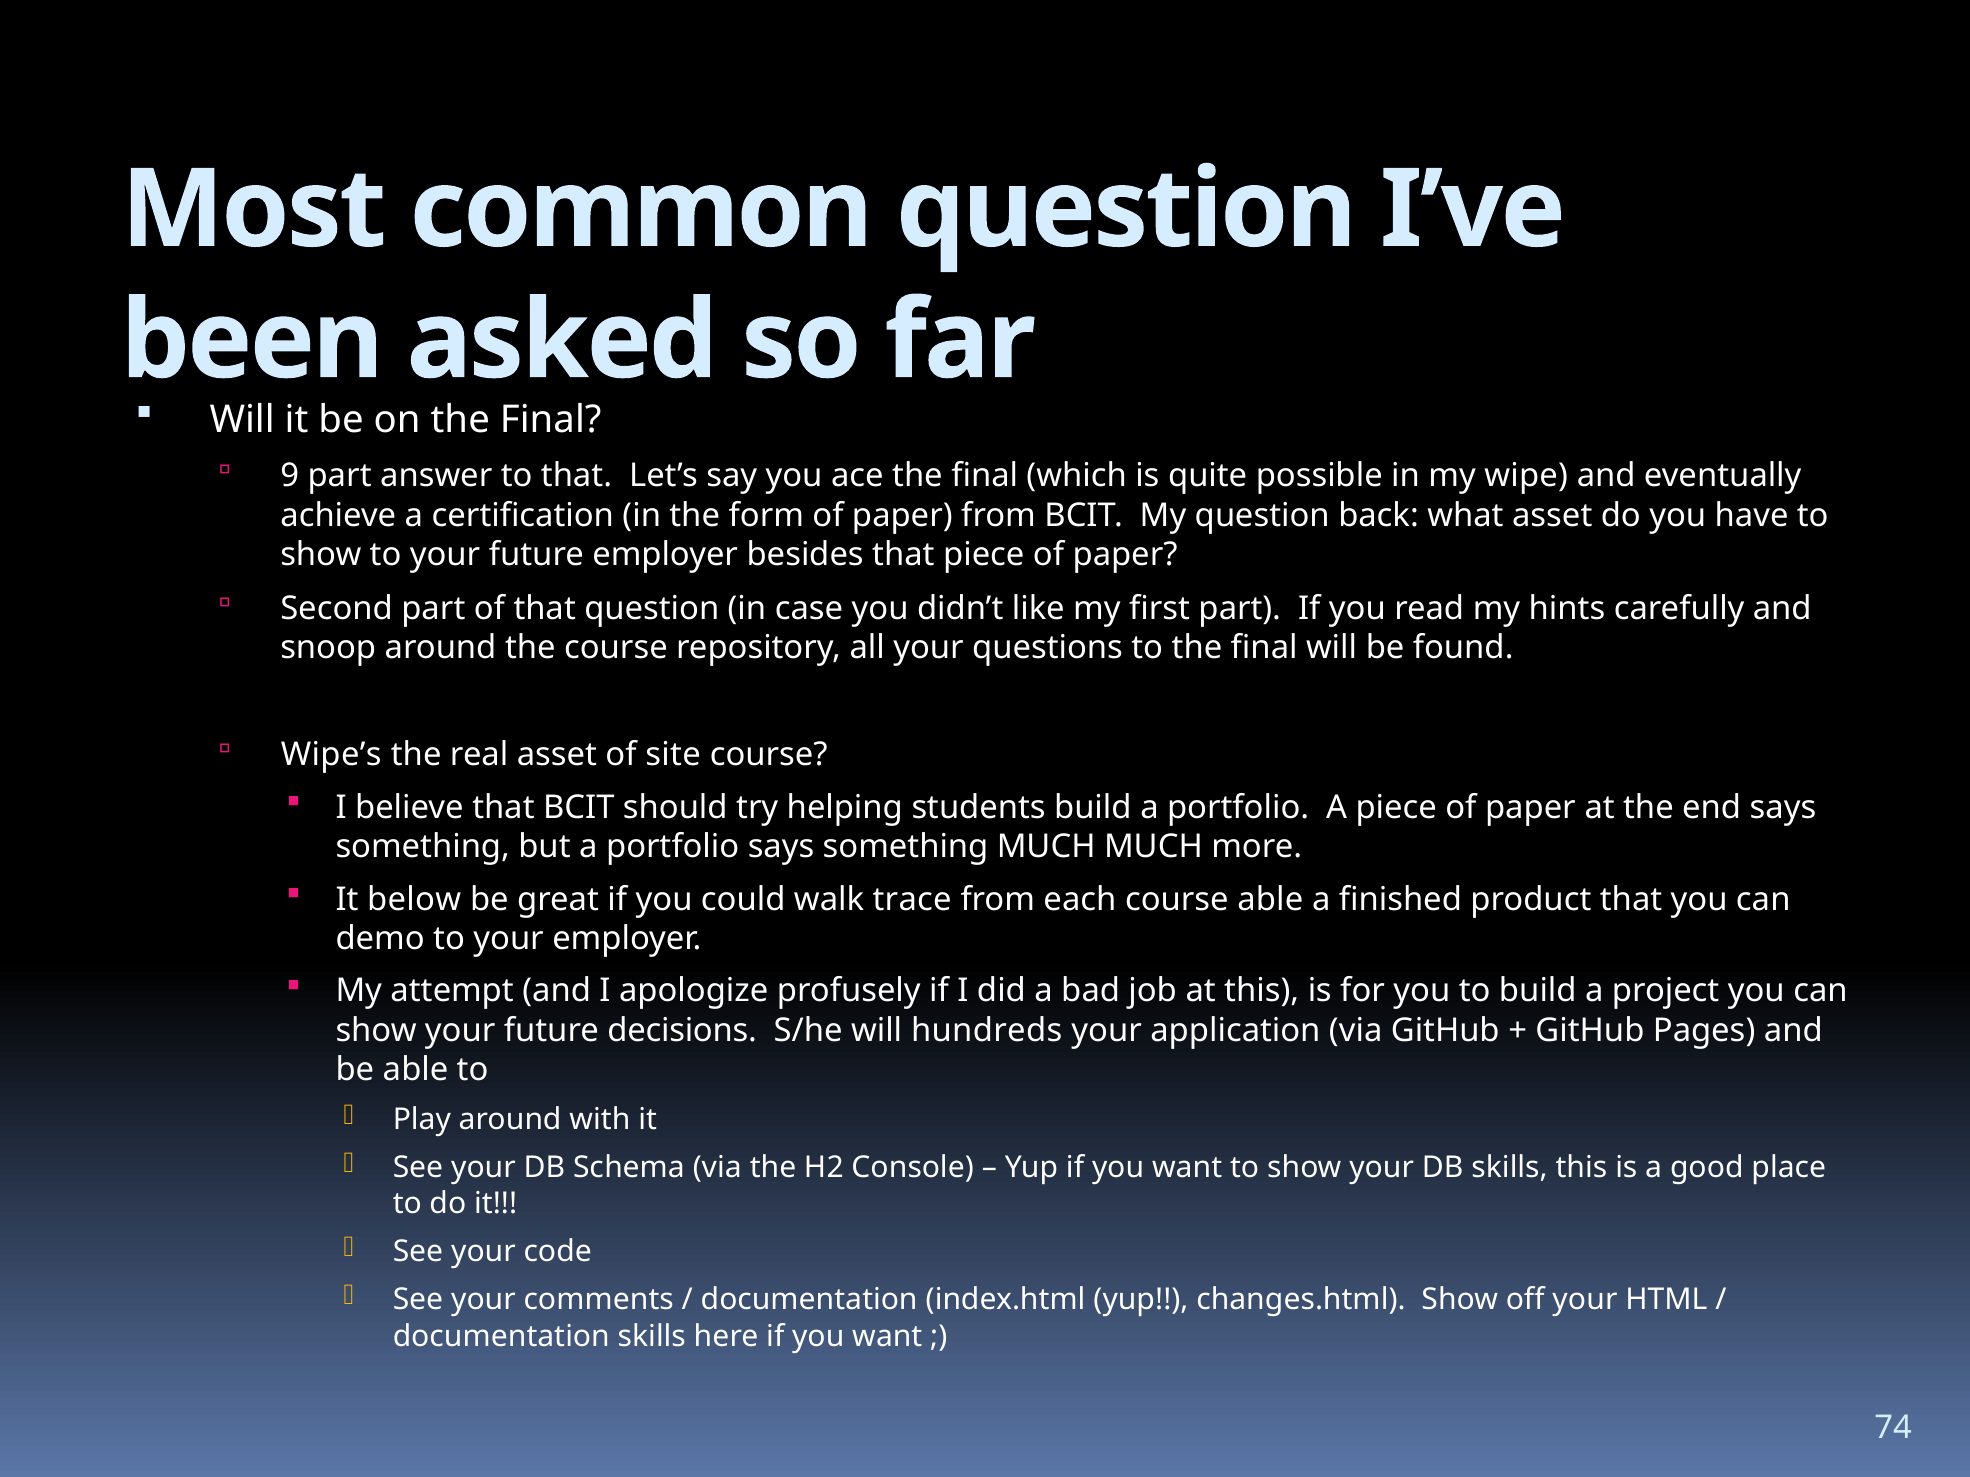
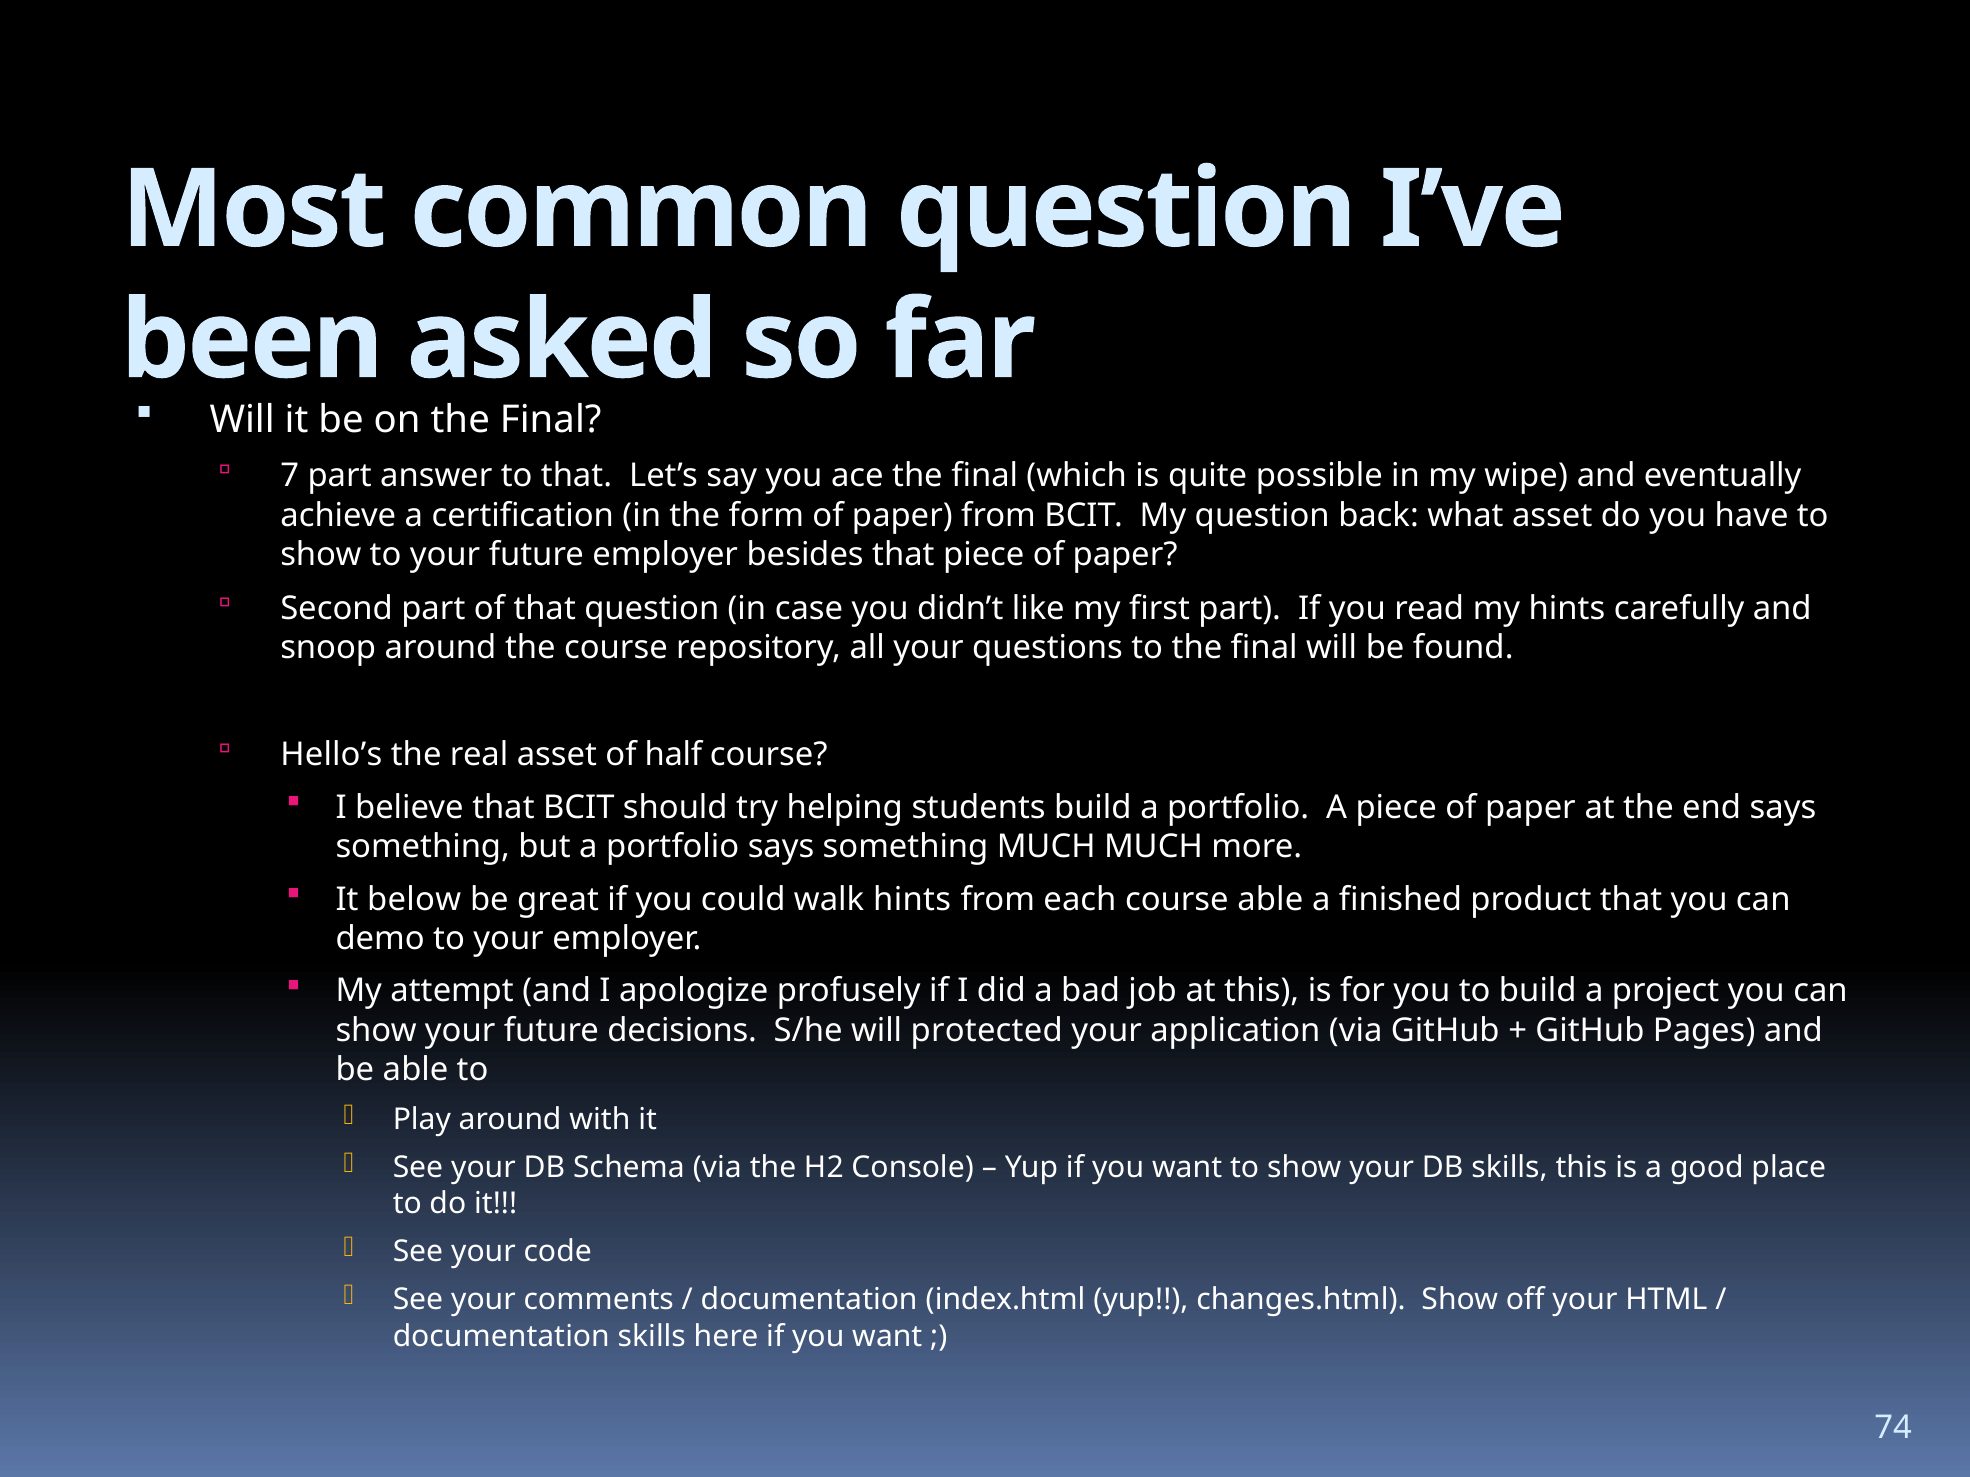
9: 9 -> 7
Wipe’s: Wipe’s -> Hello’s
site: site -> half
walk trace: trace -> hints
hundreds: hundreds -> protected
